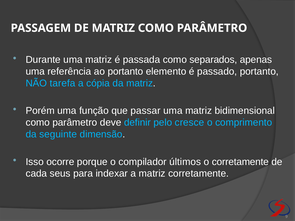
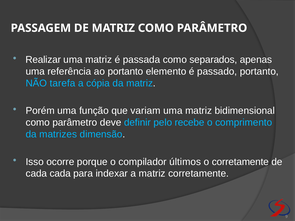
Durante: Durante -> Realizar
passar: passar -> variam
cresce: cresce -> recebe
seguinte: seguinte -> matrizes
cada seus: seus -> cada
